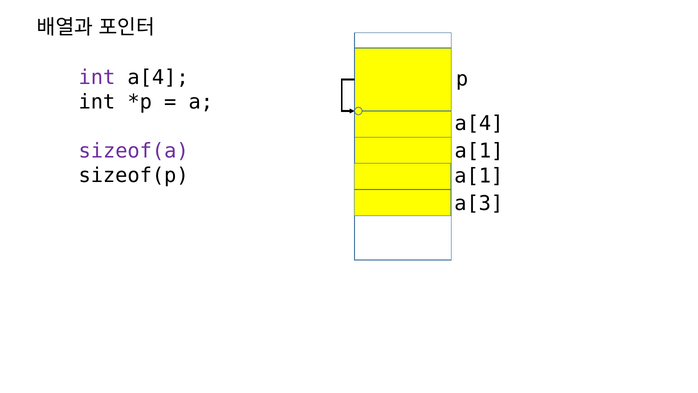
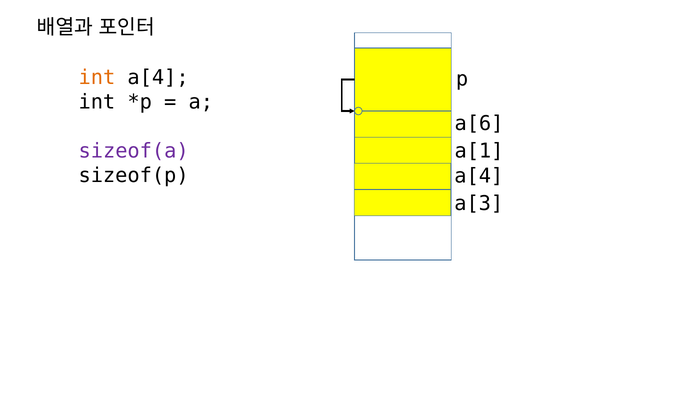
int at (97, 78) colour: purple -> orange
a[4 at (479, 123): a[4 -> a[6
a[1 at (479, 176): a[1 -> a[4
